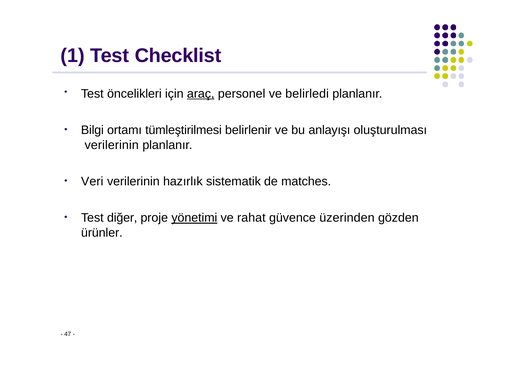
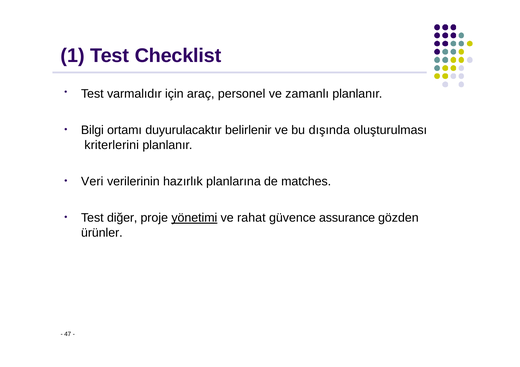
öncelikleri: öncelikleri -> varmalıdır
araç underline: present -> none
belirledi: belirledi -> zamanlı
tümleştirilmesi: tümleştirilmesi -> duyurulacaktır
anlayışı: anlayışı -> dışında
verilerinin at (112, 145): verilerinin -> kriterlerini
sistematik: sistematik -> planlarına
üzerinden: üzerinden -> assurance
